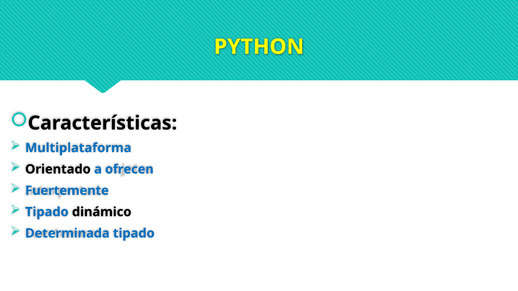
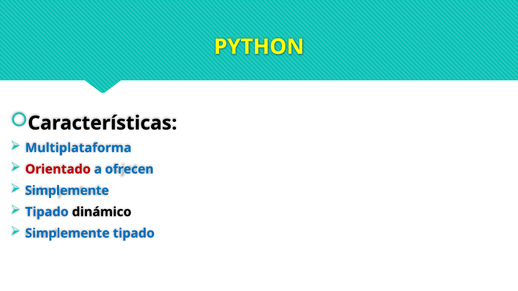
Orientado colour: black -> red
Fuertemente at (67, 191): Fuertemente -> Simplemente
Determinada at (67, 234): Determinada -> Simplemente
